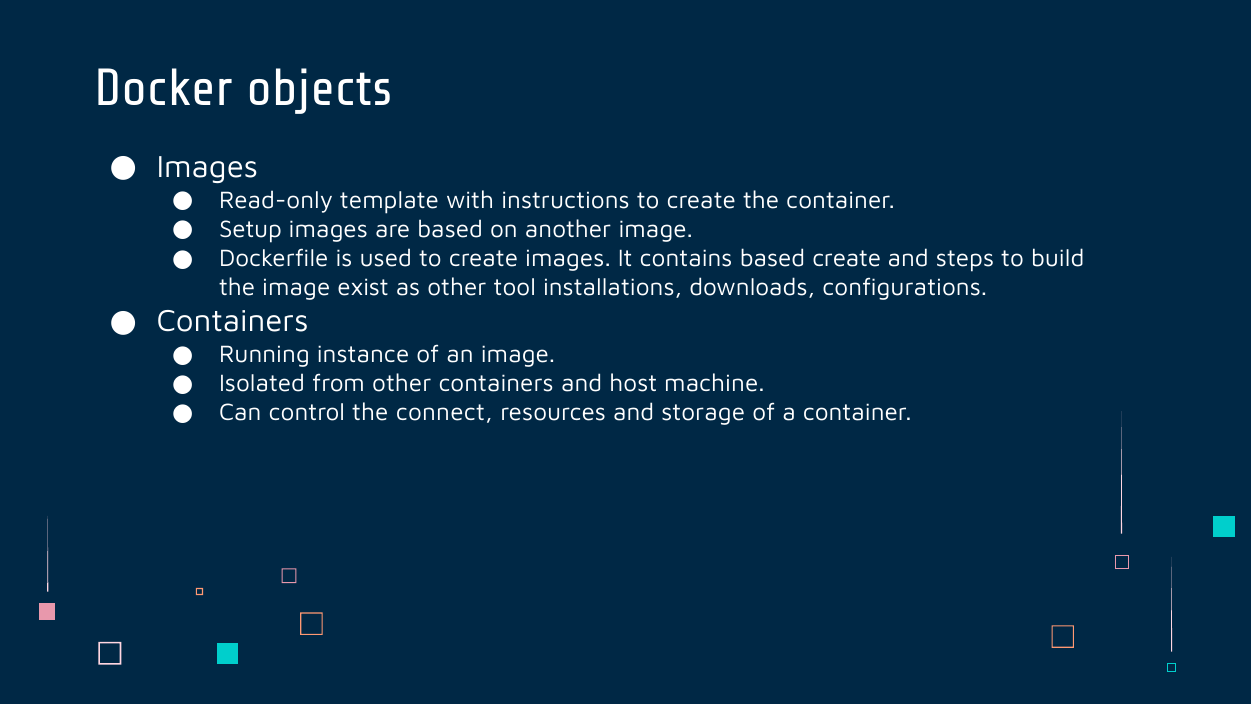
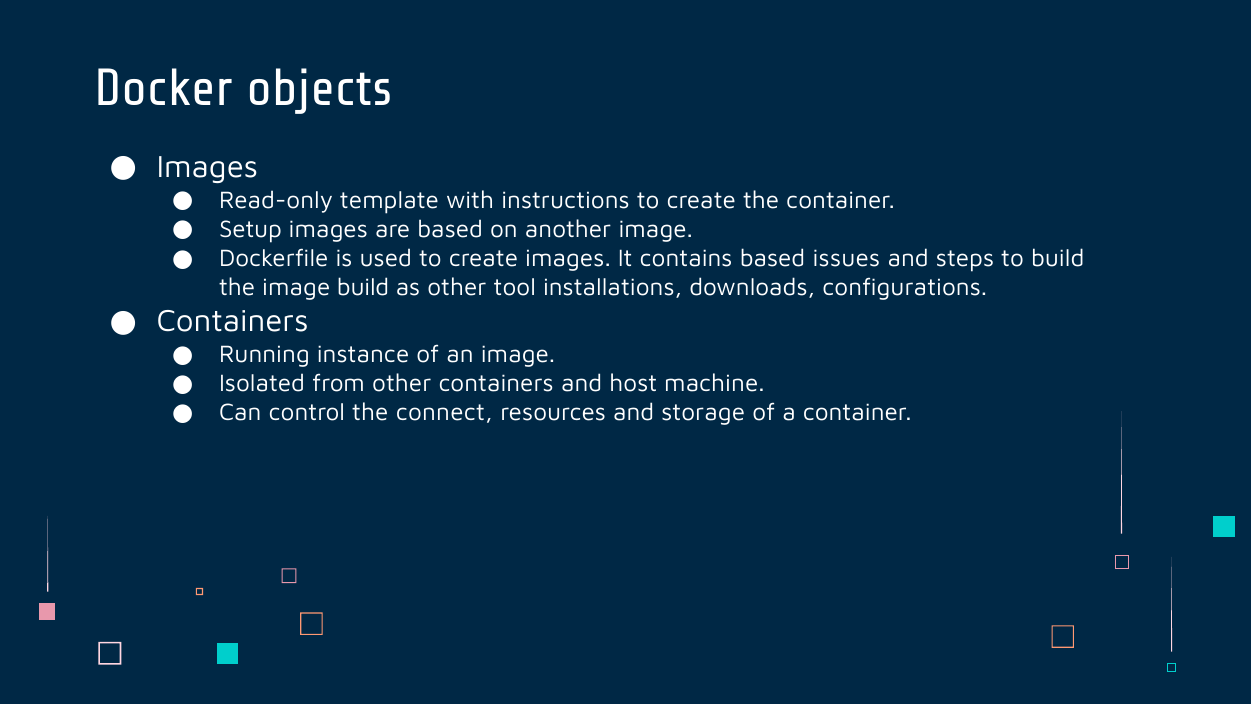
based create: create -> issues
image exist: exist -> build
